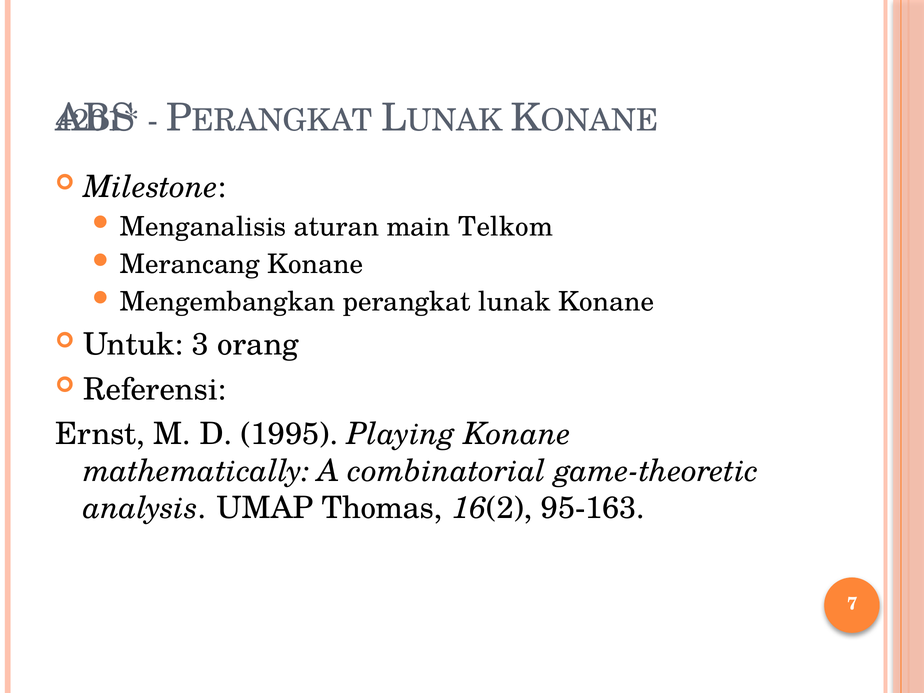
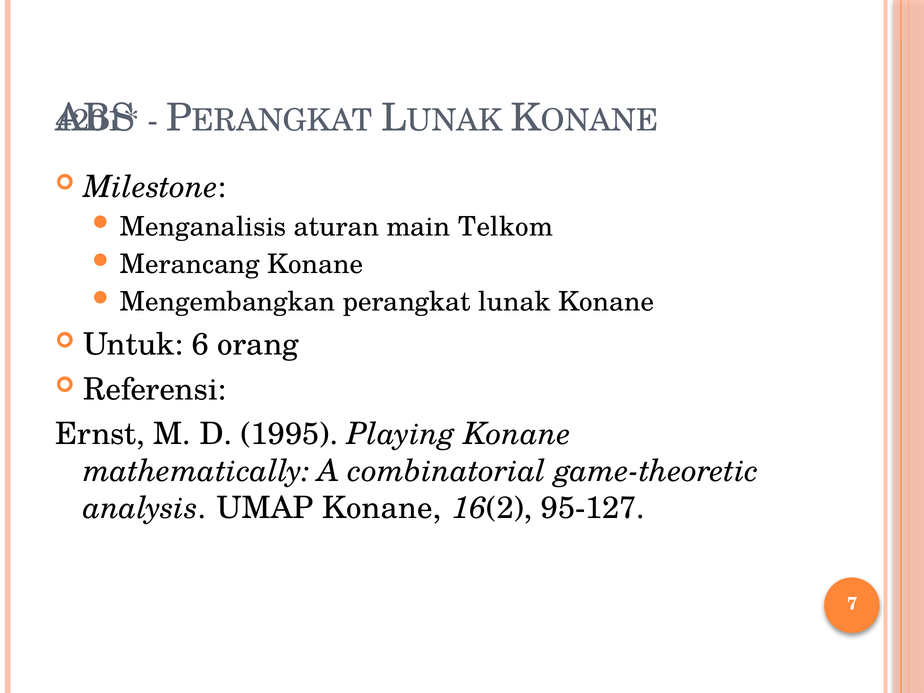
3: 3 -> 6
UMAP Thomas: Thomas -> Konane
95-163: 95-163 -> 95-127
